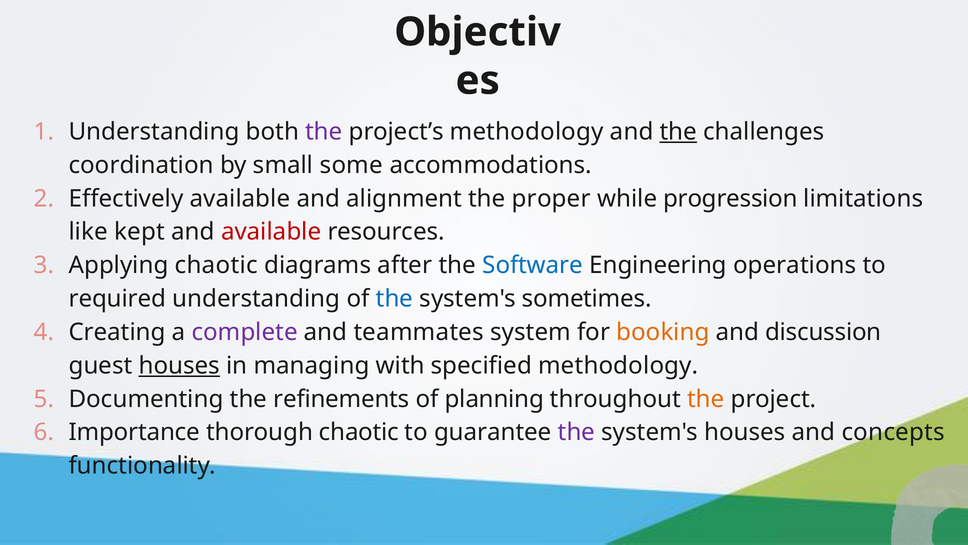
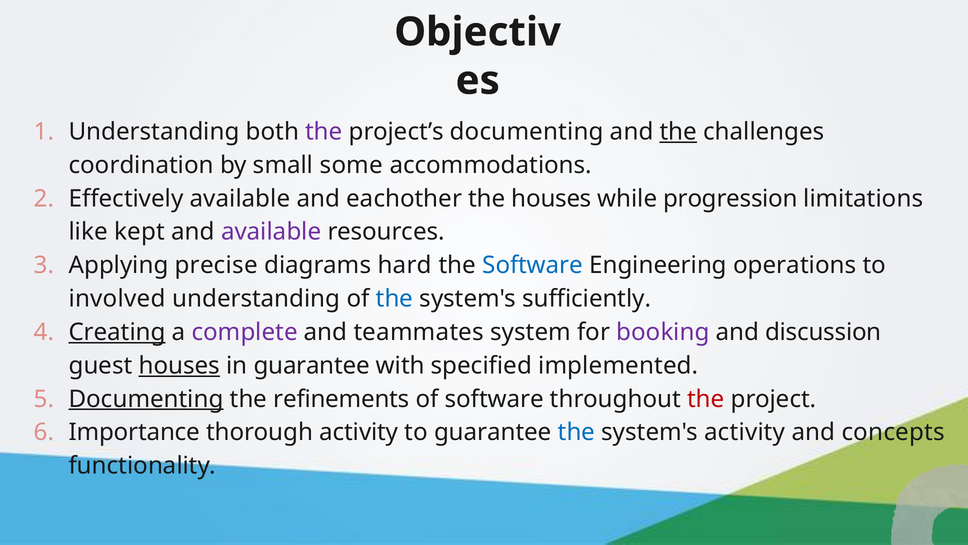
project’s methodology: methodology -> documenting
alignment: alignment -> eachother
the proper: proper -> houses
available at (271, 232) colour: red -> purple
Applying chaotic: chaotic -> precise
after: after -> hard
required: required -> involved
sometimes: sometimes -> sufficiently
Creating underline: none -> present
booking colour: orange -> purple
in managing: managing -> guarantee
specified methodology: methodology -> implemented
Documenting at (146, 399) underline: none -> present
of planning: planning -> software
the at (706, 399) colour: orange -> red
thorough chaotic: chaotic -> activity
the at (576, 432) colour: purple -> blue
system's houses: houses -> activity
